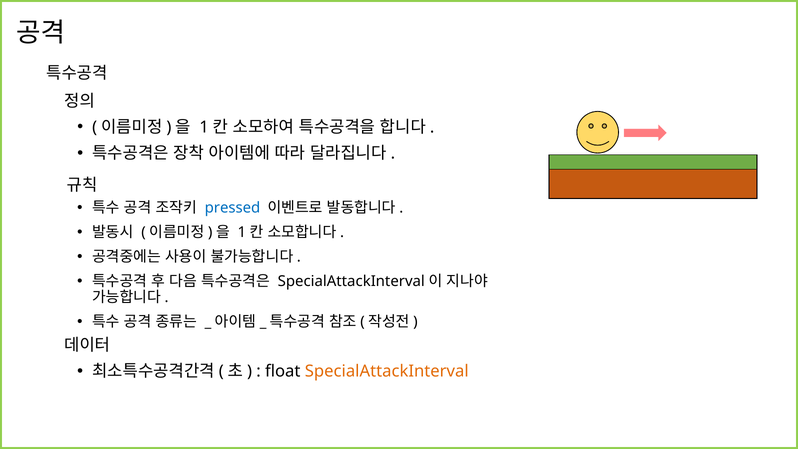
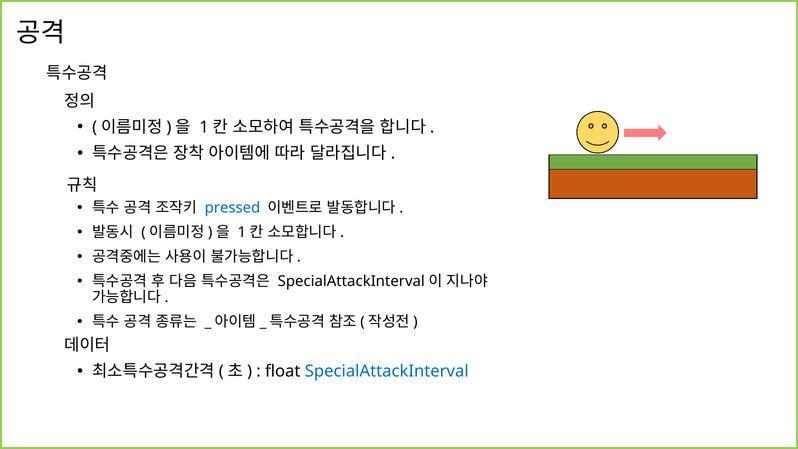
SpecialAttackInterval colour: orange -> blue
